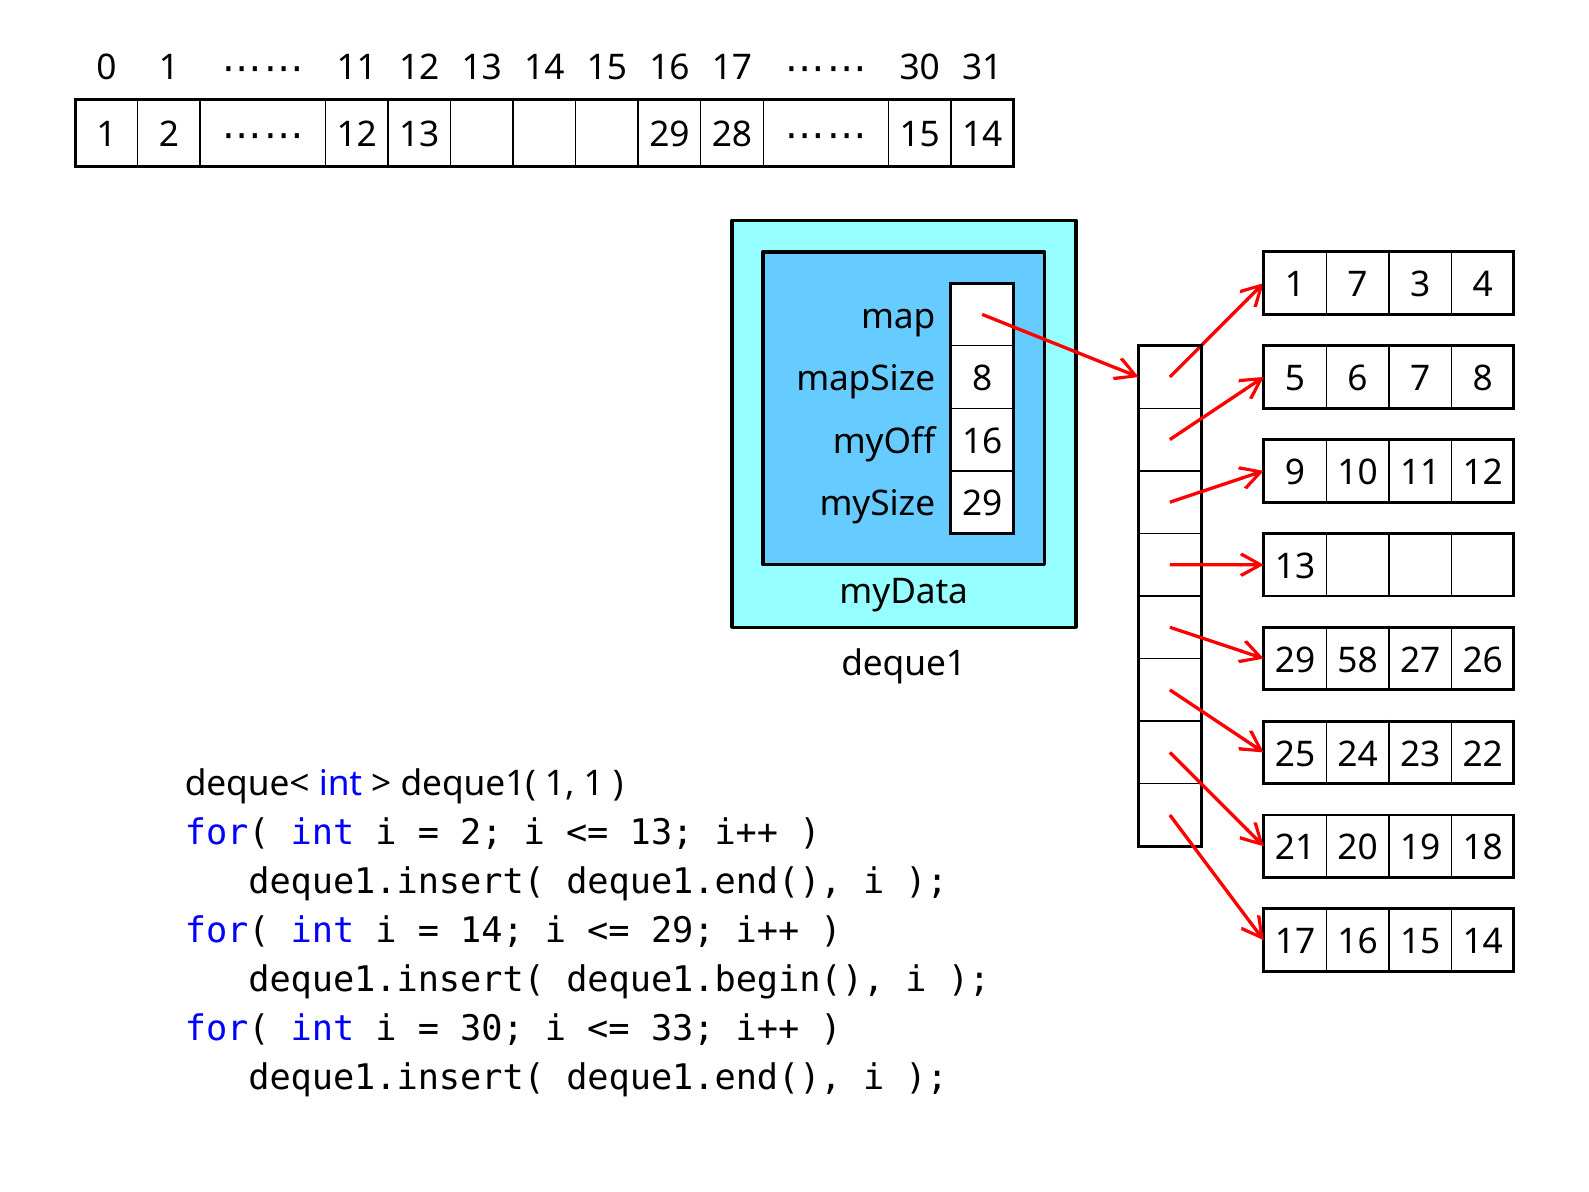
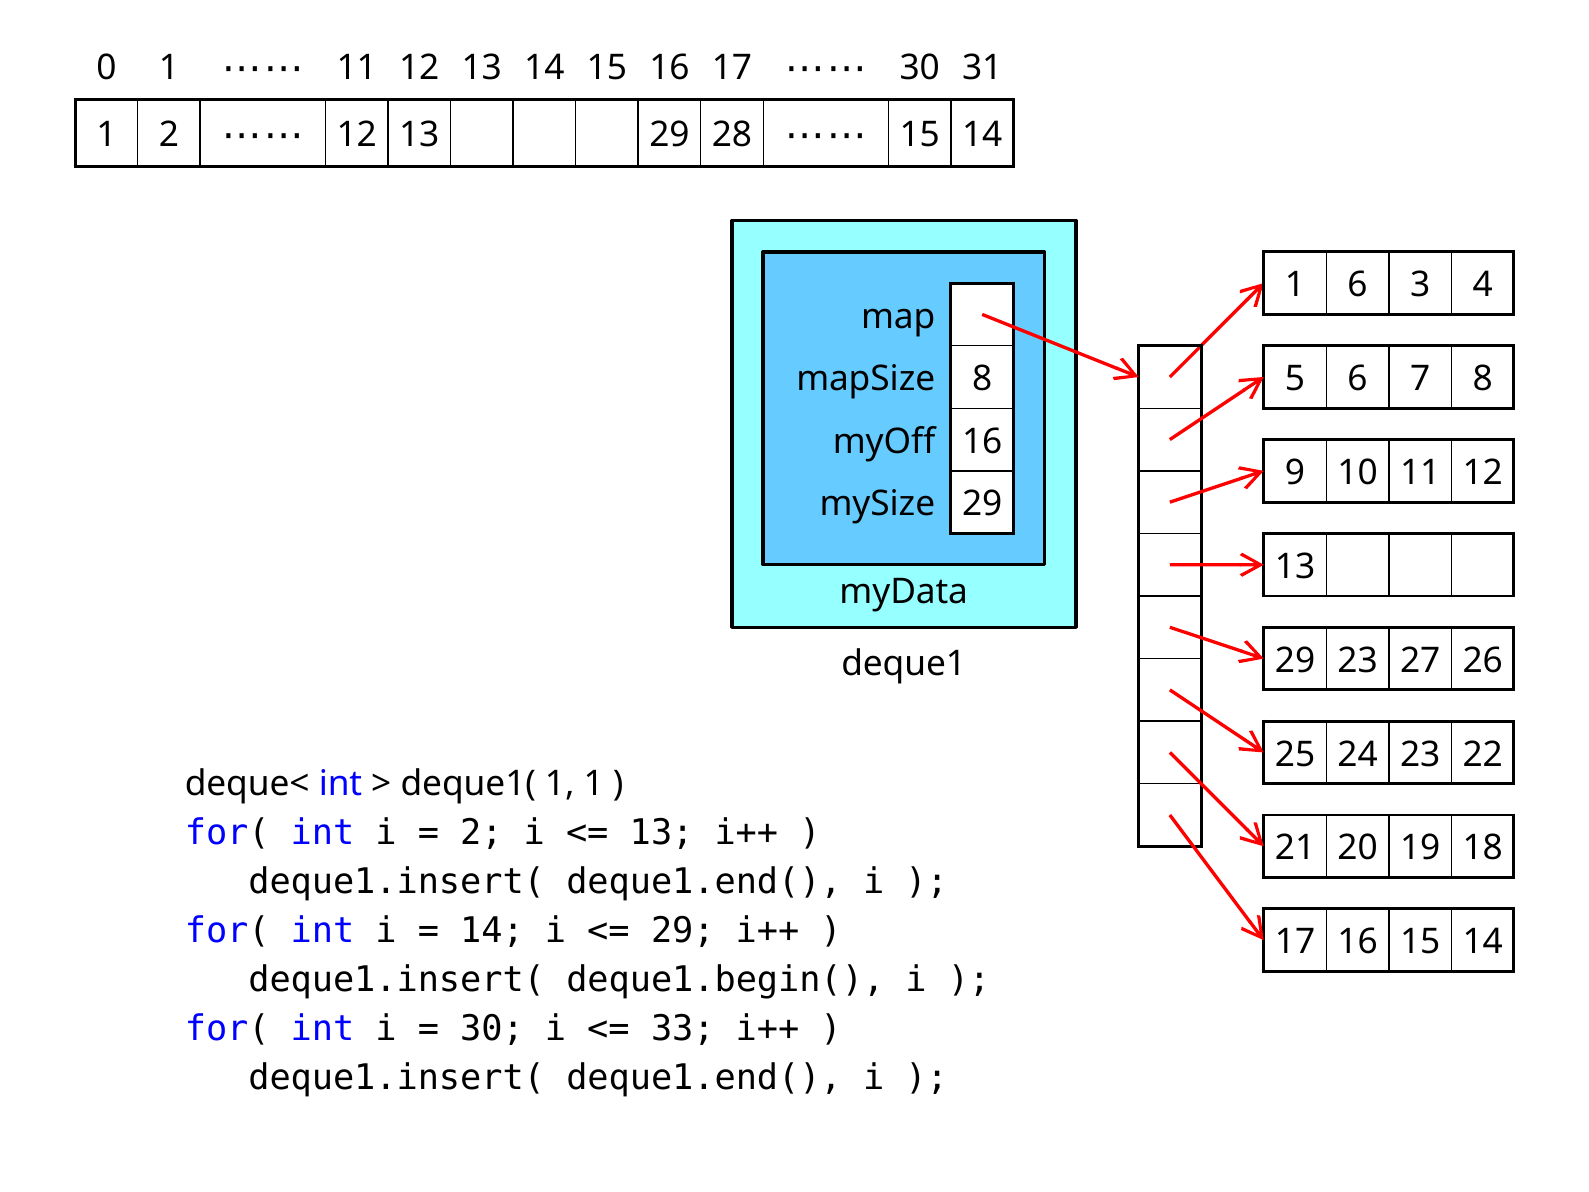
1 7: 7 -> 6
29 58: 58 -> 23
